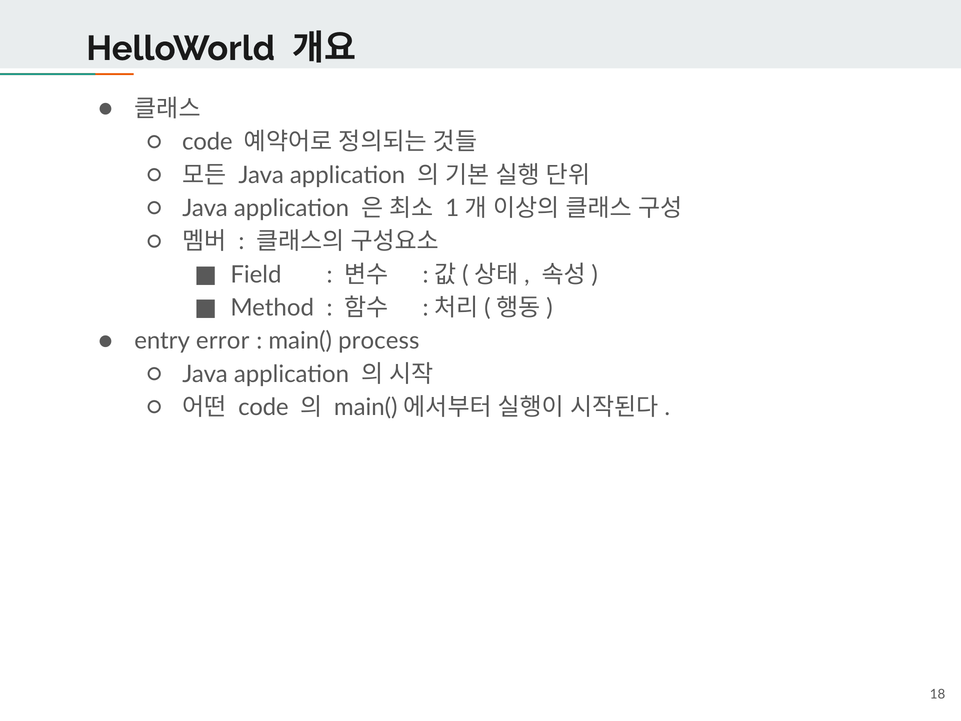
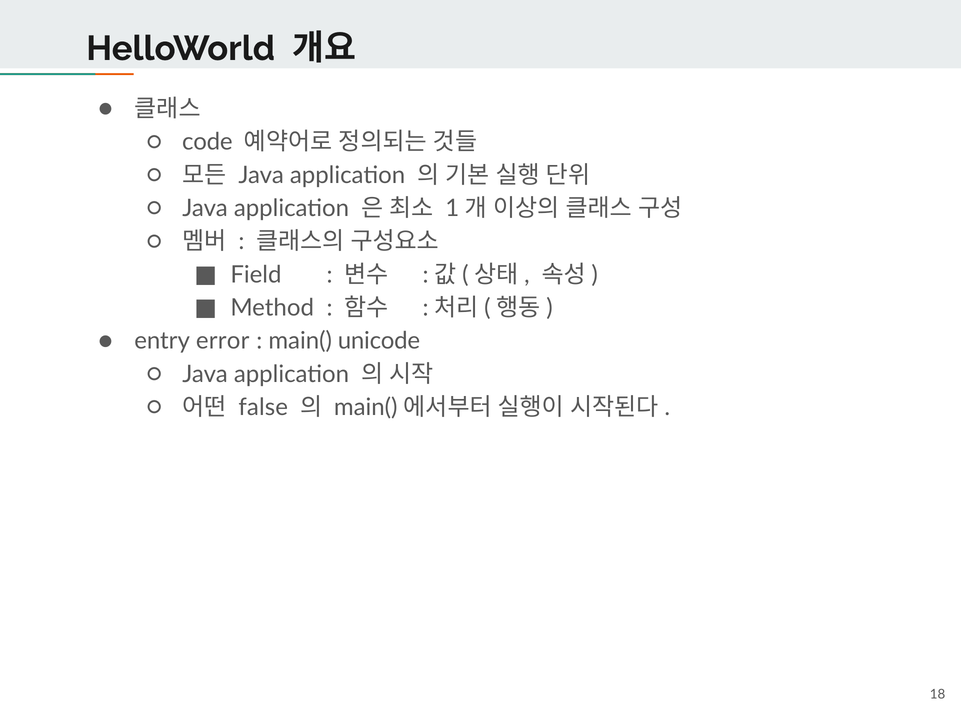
process: process -> unicode
code at (263, 407): code -> false
